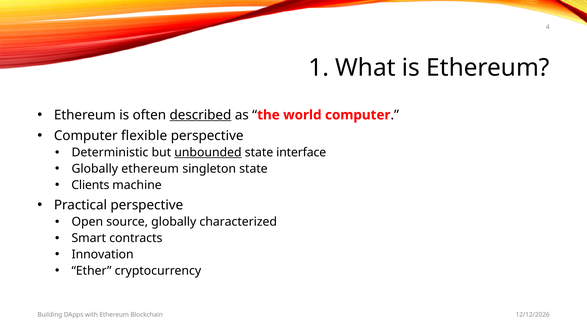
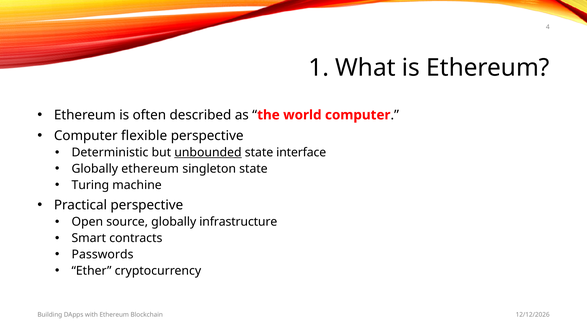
described underline: present -> none
Clients: Clients -> Turing
characterized: characterized -> infrastructure
Innovation: Innovation -> Passwords
